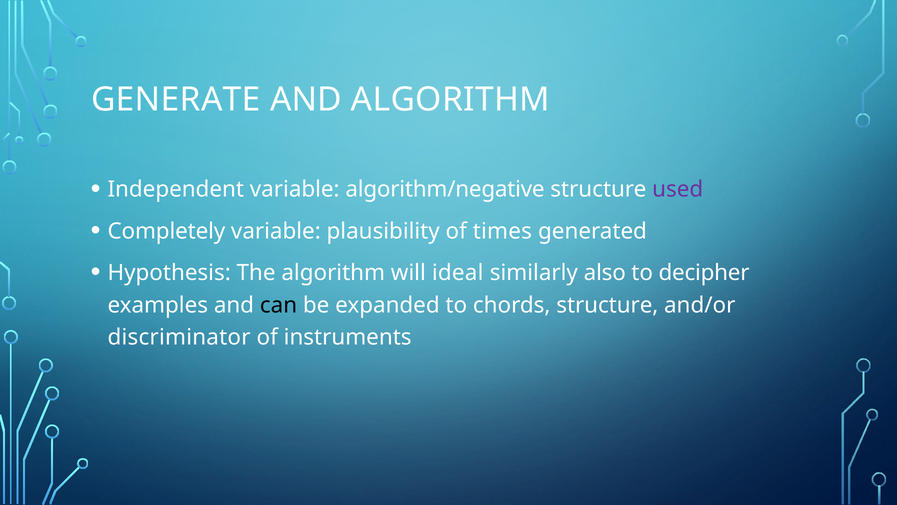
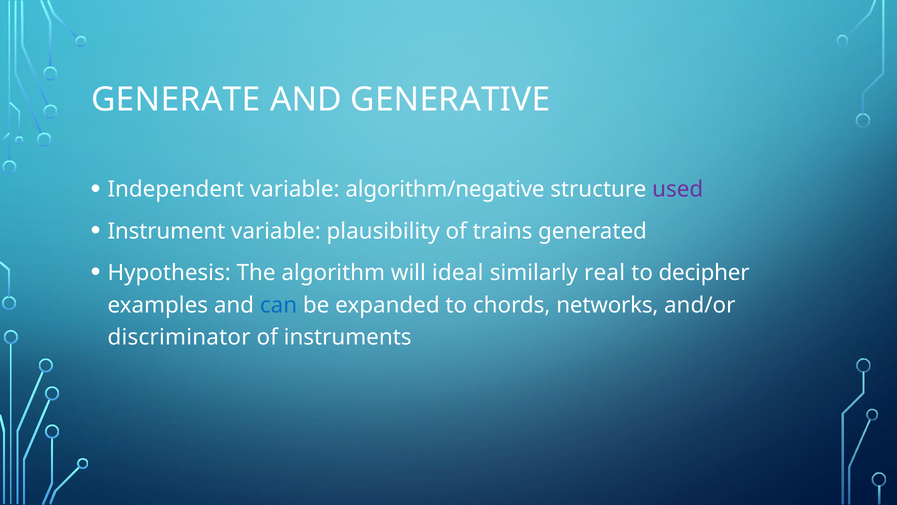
AND ALGORITHM: ALGORITHM -> GENERATIVE
Completely: Completely -> Instrument
times: times -> trains
also: also -> real
can colour: black -> blue
chords structure: structure -> networks
